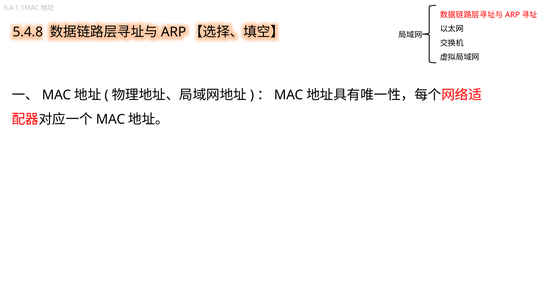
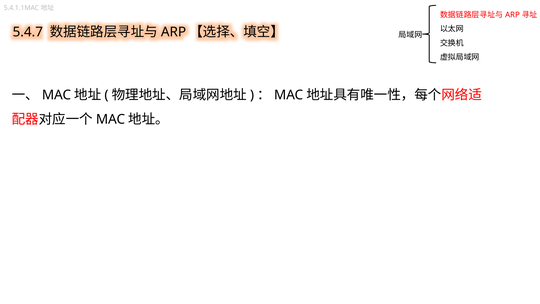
5.4.8: 5.4.8 -> 5.4.7
